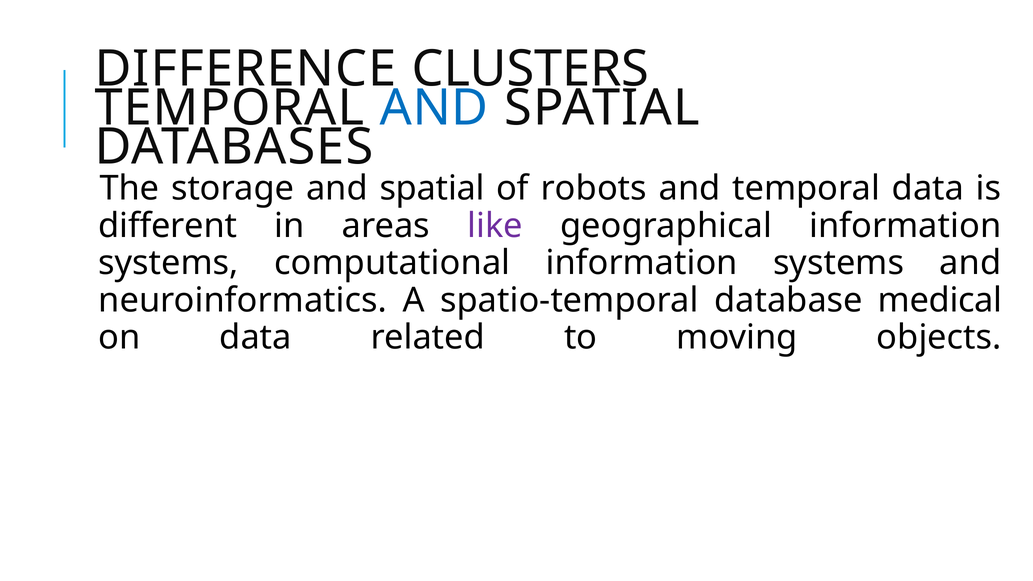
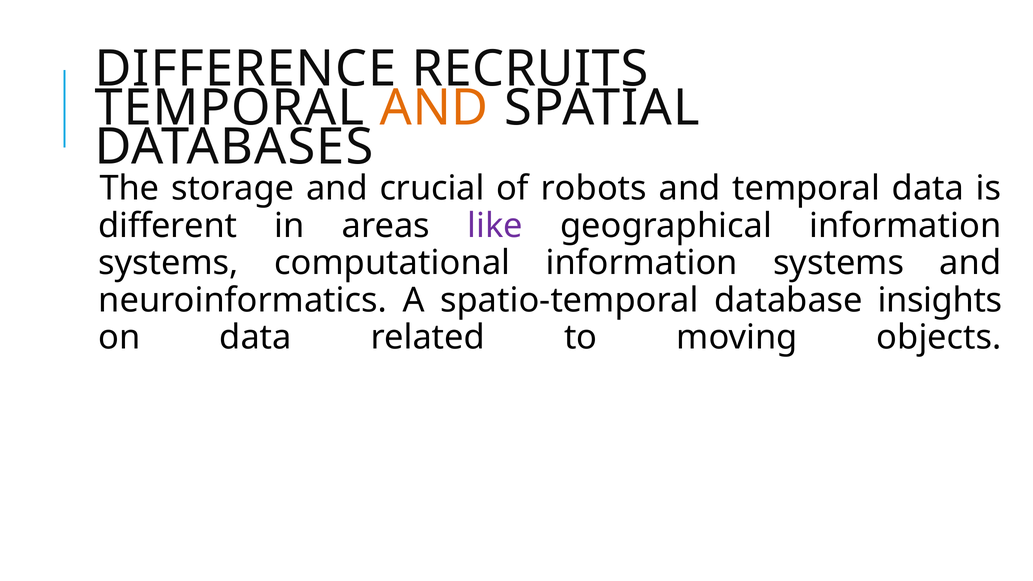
CLUSTERS: CLUSTERS -> RECRUITS
AND at (434, 108) colour: blue -> orange
storage and spatial: spatial -> crucial
medical: medical -> insights
